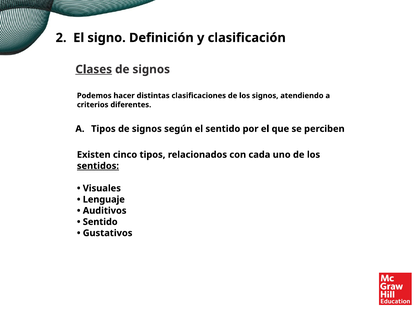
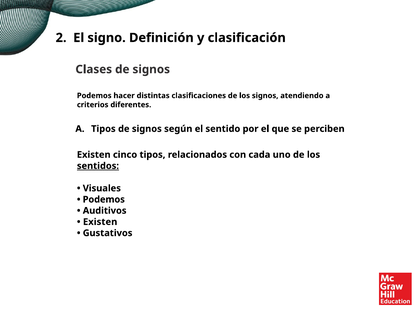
Clases underline: present -> none
Lenguaje at (104, 199): Lenguaje -> Podemos
Sentido at (100, 222): Sentido -> Existen
